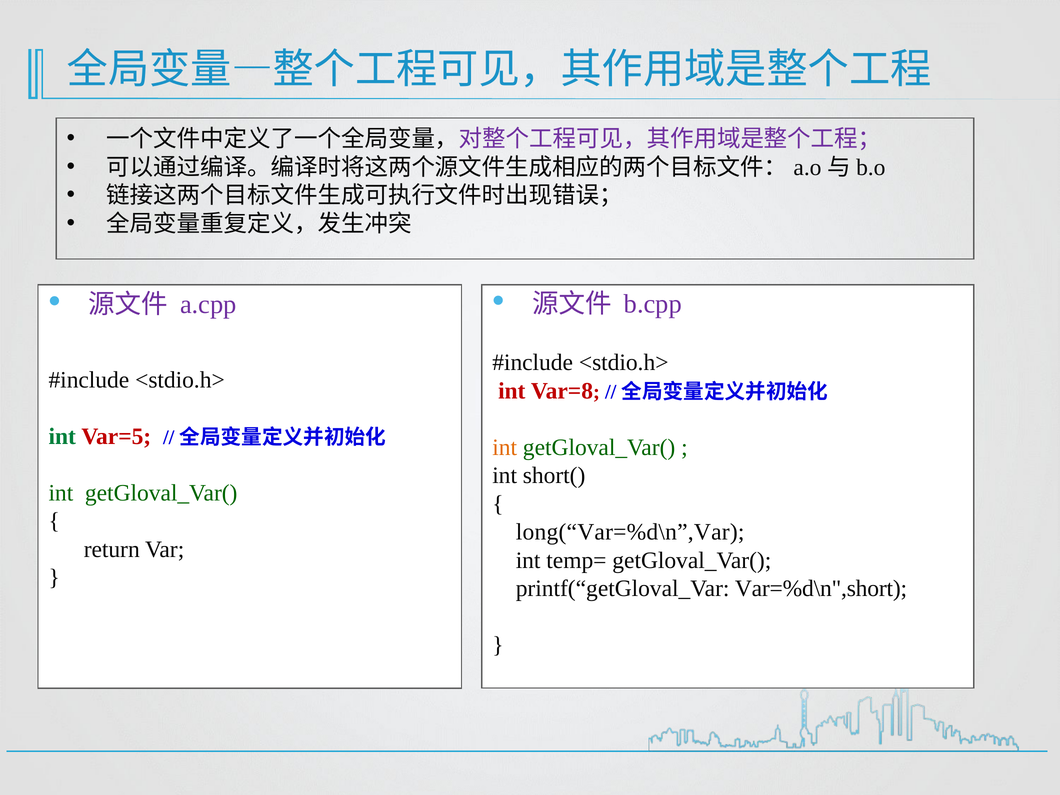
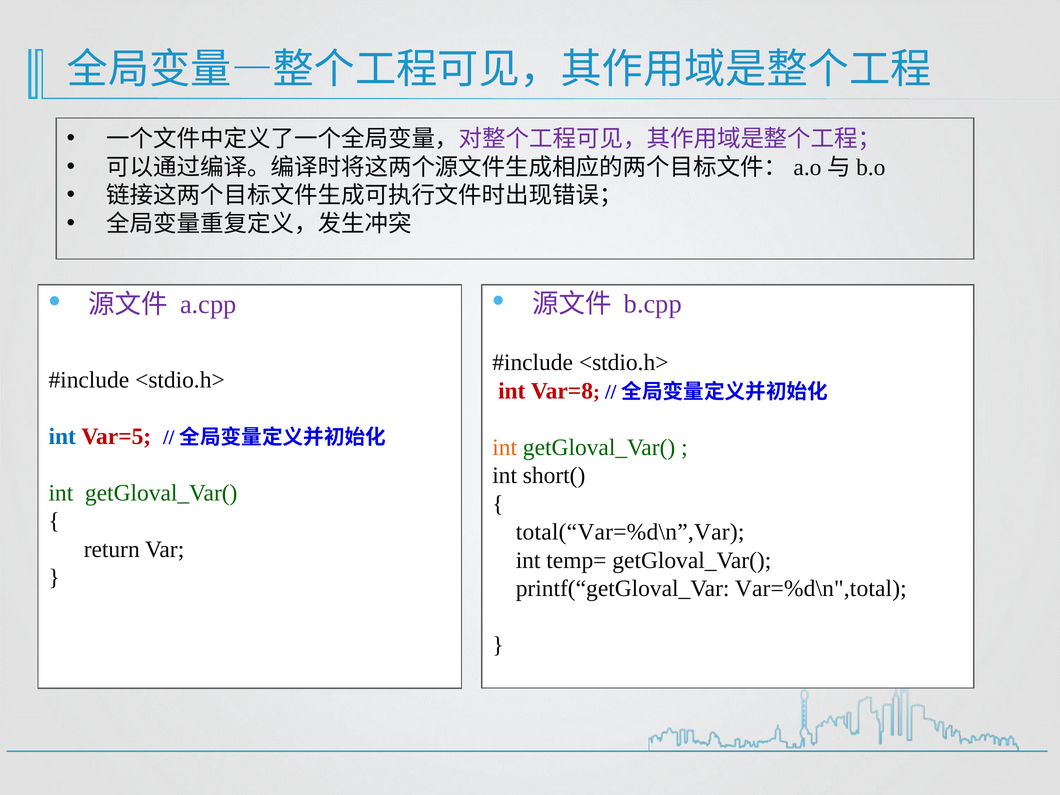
int at (62, 436) colour: green -> blue
long(“Var=%d\n”,Var: long(“Var=%d\n”,Var -> total(“Var=%d\n”,Var
Var=%d\n",short: Var=%d\n",short -> Var=%d\n",total
